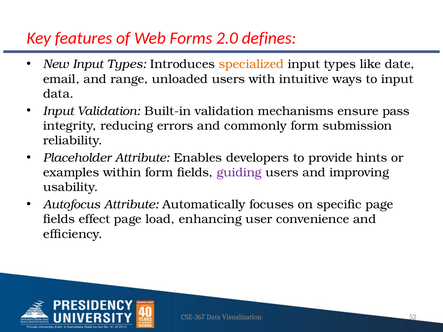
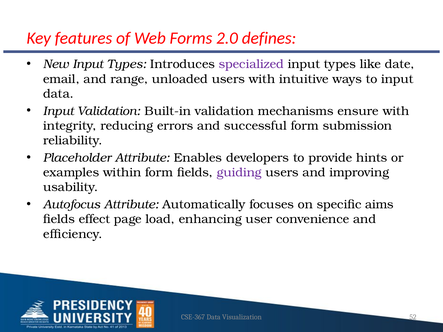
specialized colour: orange -> purple
ensure pass: pass -> with
commonly: commonly -> successful
specific page: page -> aims
